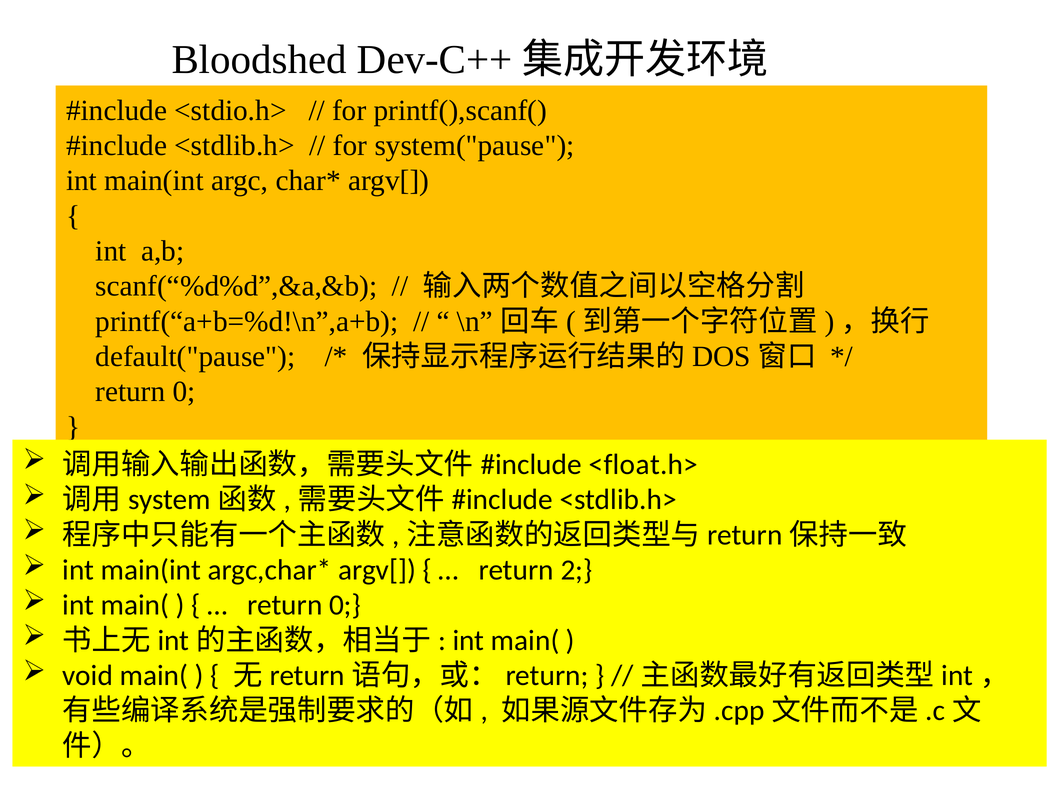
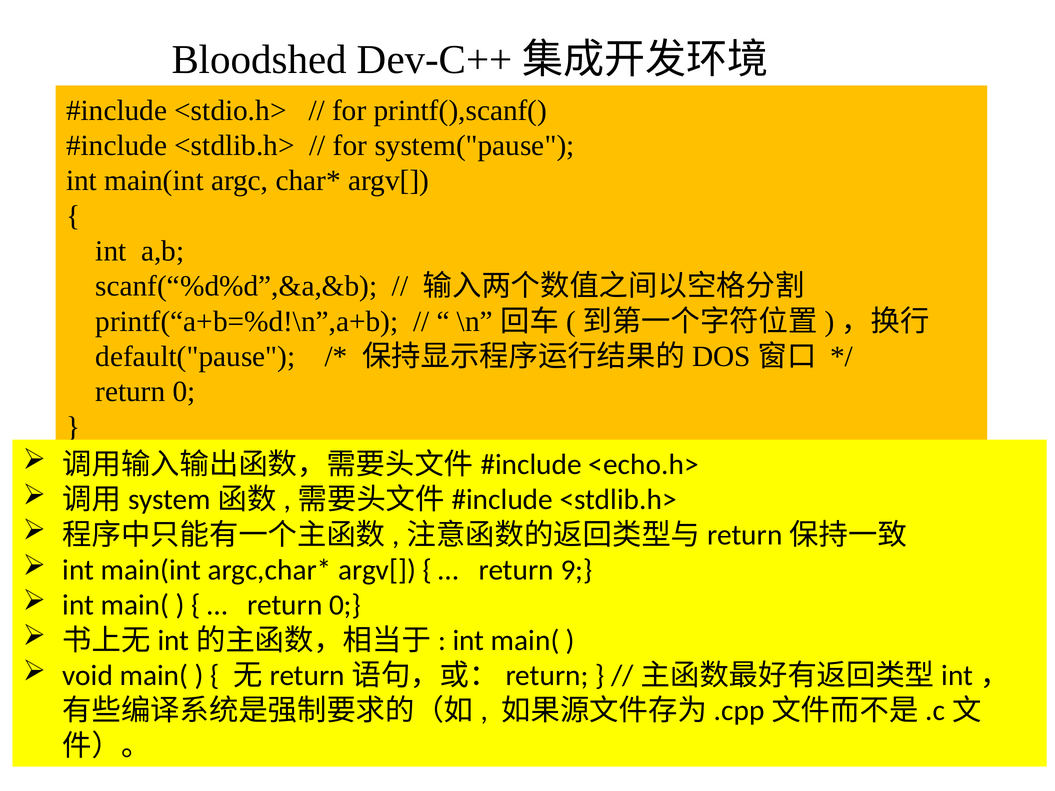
<float.h>: <float.h> -> <echo.h>
2: 2 -> 9
